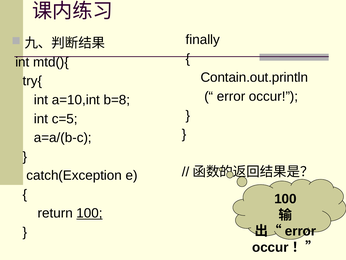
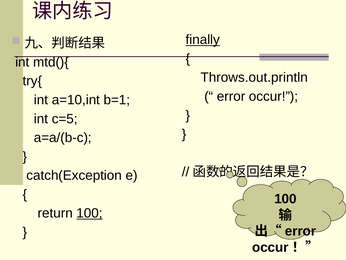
finally underline: none -> present
Contain.out.println: Contain.out.println -> Throws.out.println
b=8: b=8 -> b=1
